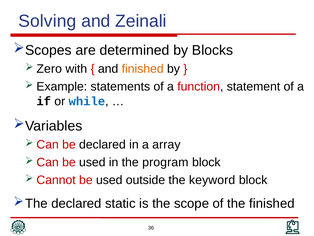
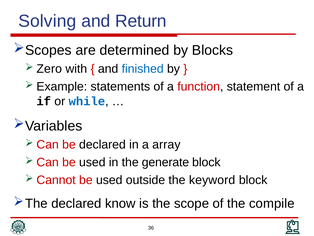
Zeinali: Zeinali -> Return
finished at (143, 69) colour: orange -> blue
program: program -> generate
static: static -> know
the finished: finished -> compile
